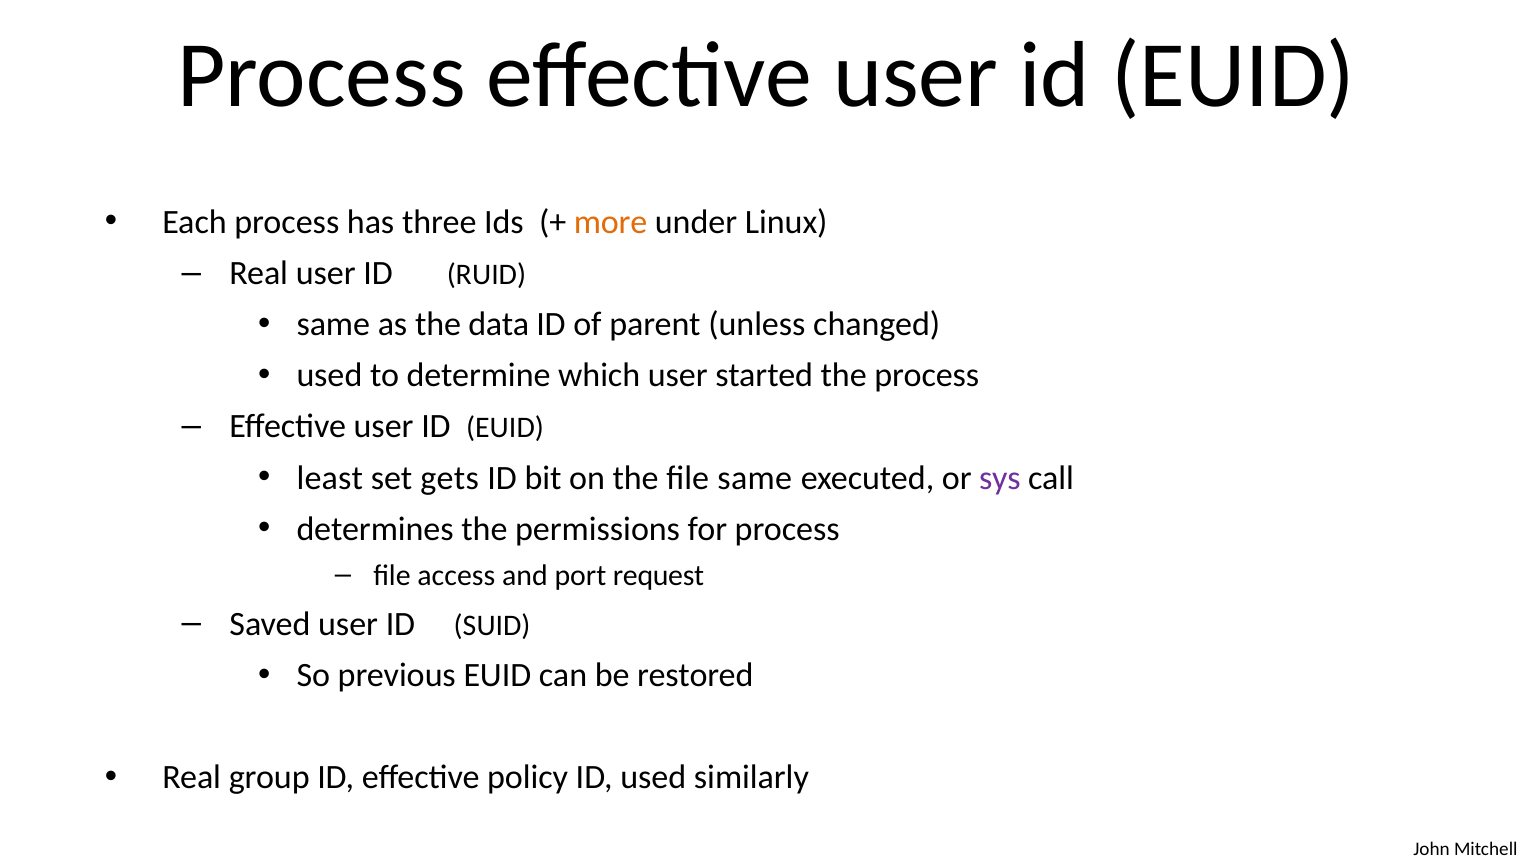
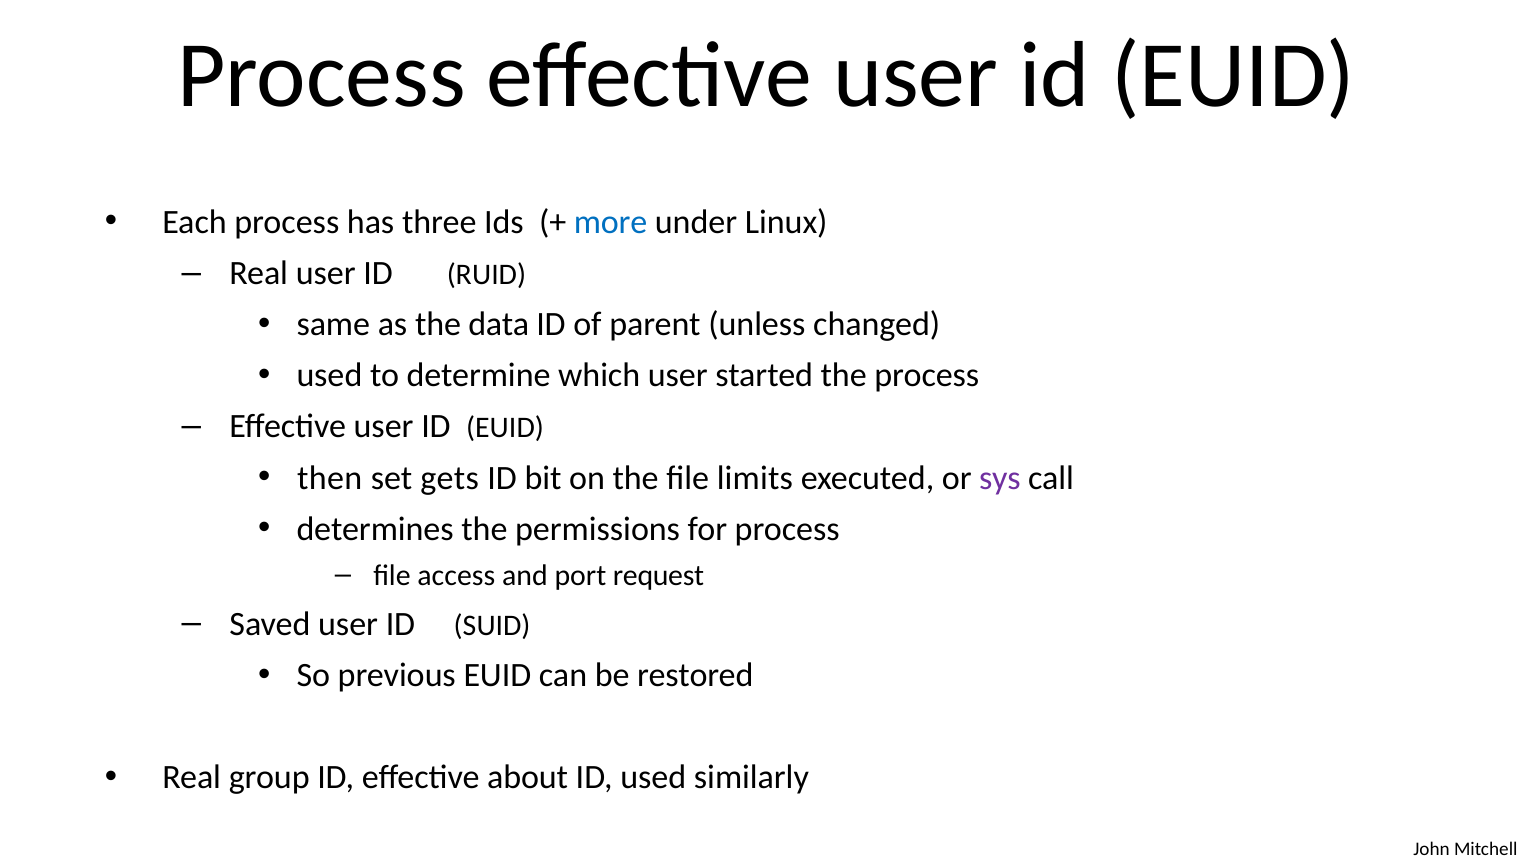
more colour: orange -> blue
least: least -> then
file same: same -> limits
policy: policy -> about
